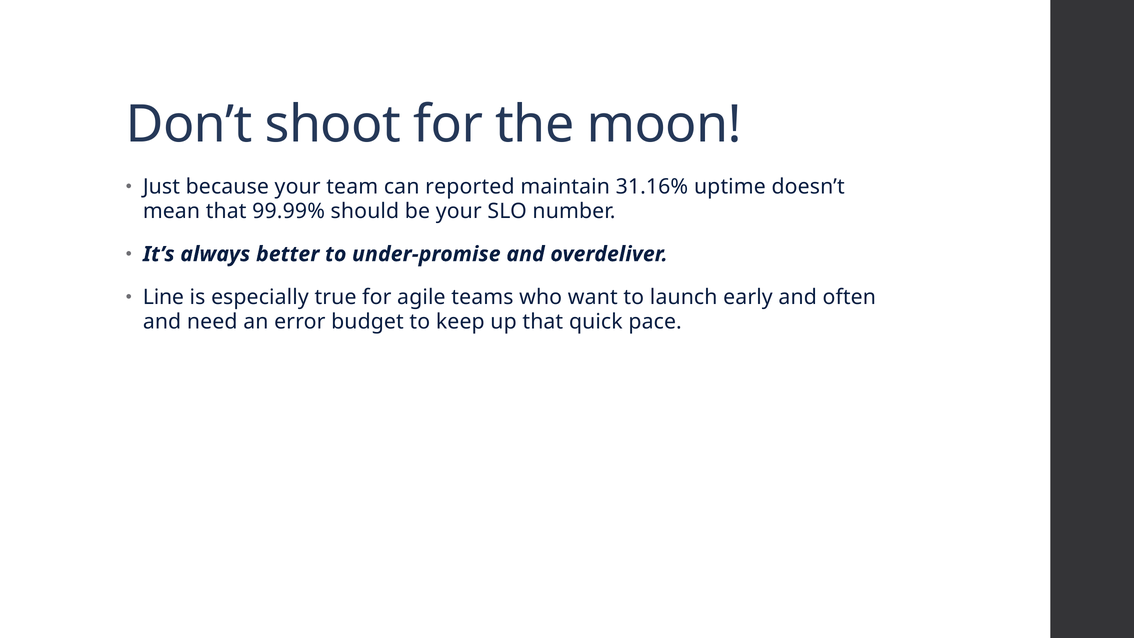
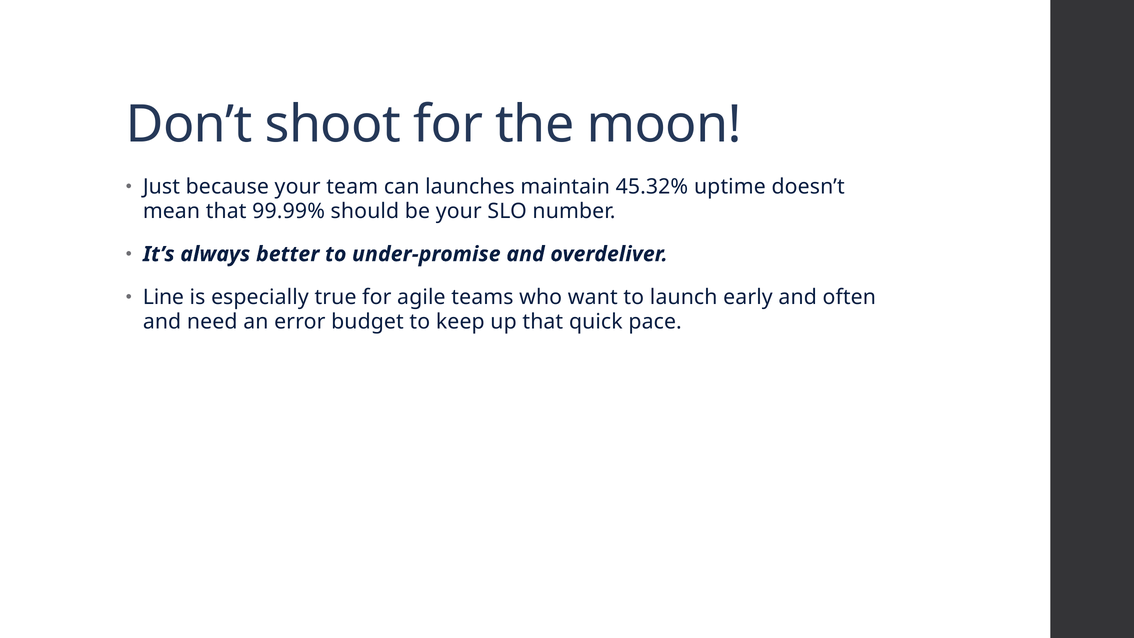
reported: reported -> launches
31.16%: 31.16% -> 45.32%
